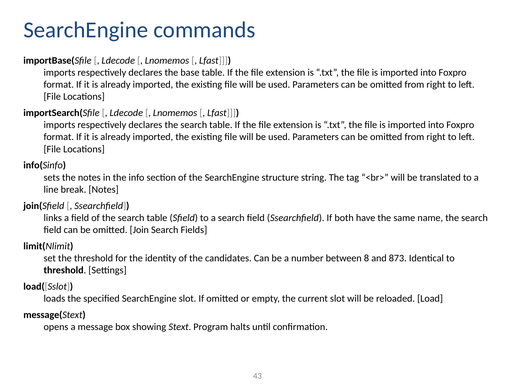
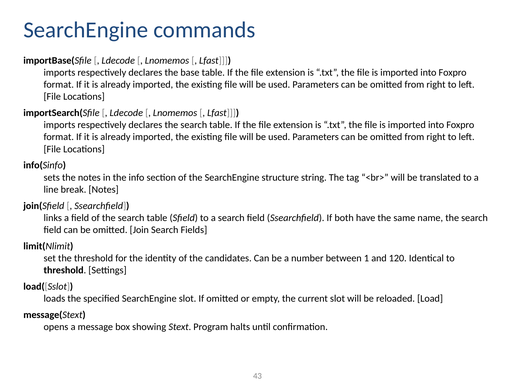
8: 8 -> 1
873: 873 -> 120
